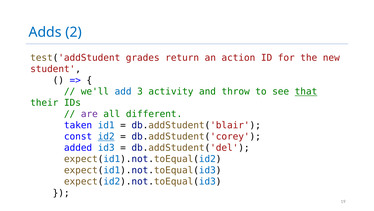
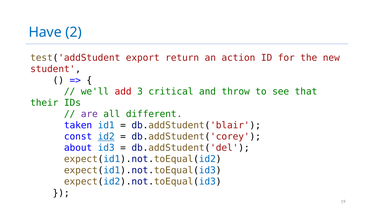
Adds: Adds -> Have
grades: grades -> export
add colour: blue -> red
activity: activity -> critical
that underline: present -> none
added: added -> about
